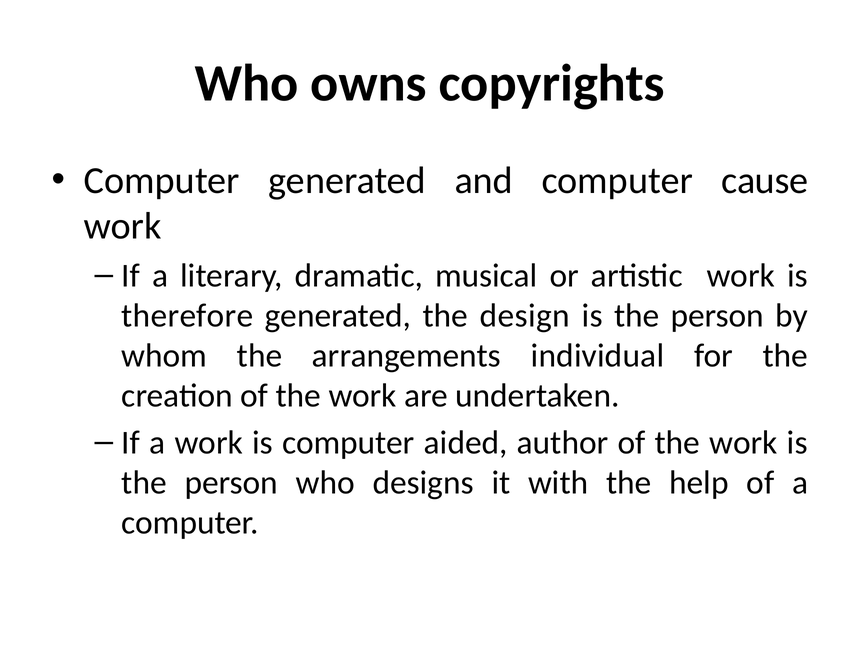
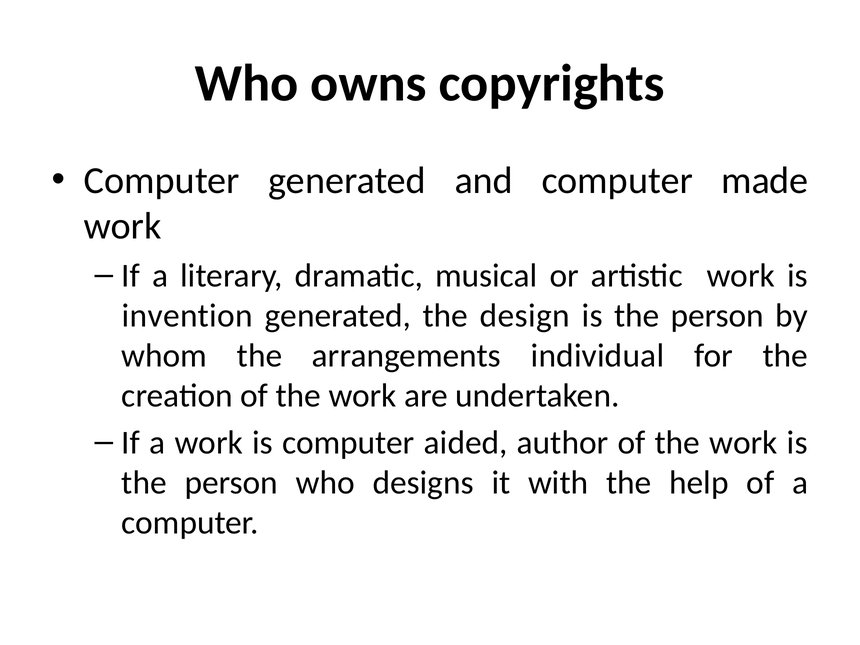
cause: cause -> made
therefore: therefore -> invention
